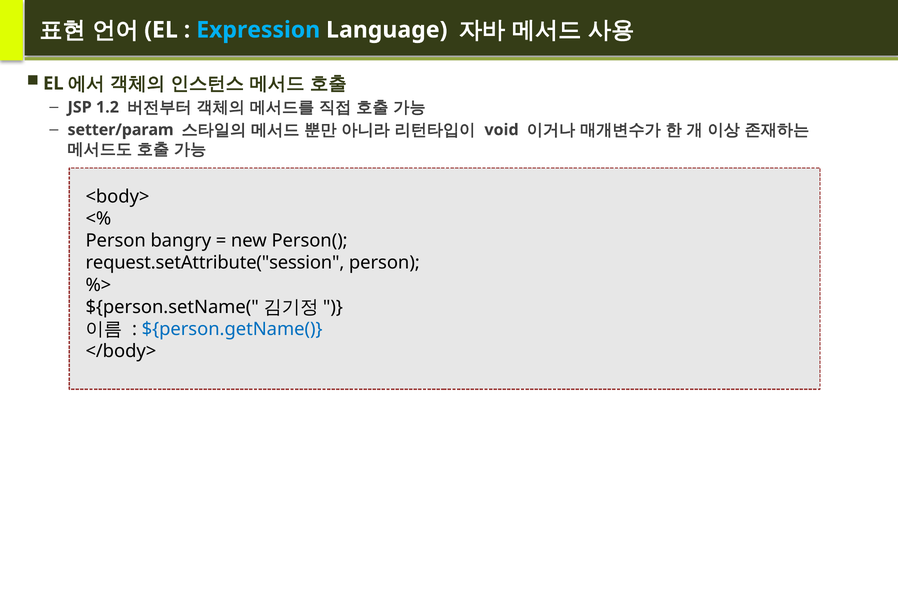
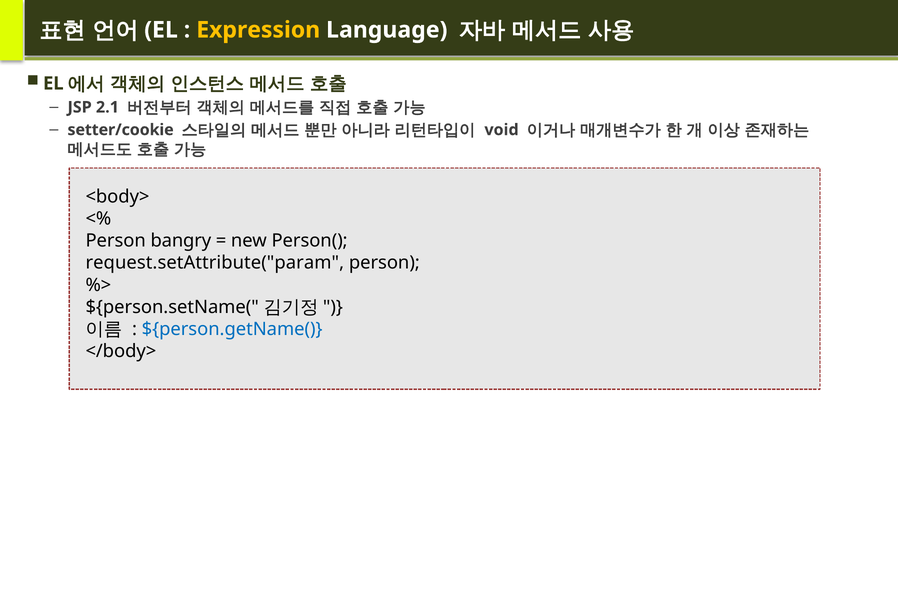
Expression colour: light blue -> yellow
1.2: 1.2 -> 2.1
setter/param: setter/param -> setter/cookie
request.setAttribute("session: request.setAttribute("session -> request.setAttribute("param
